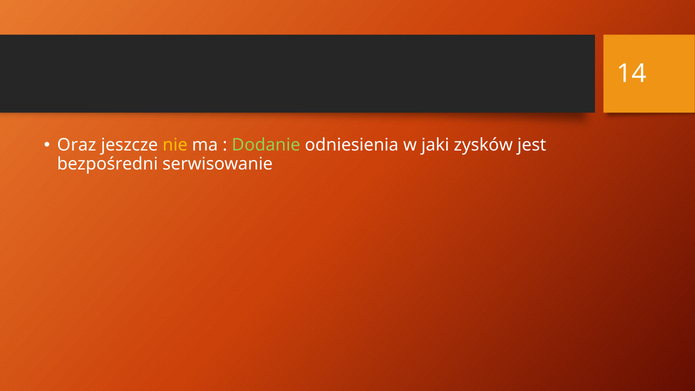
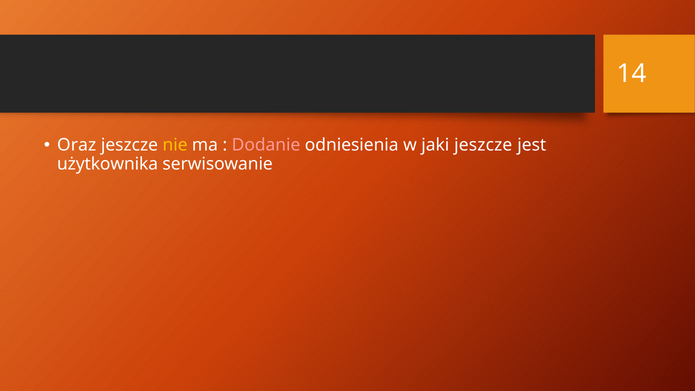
Dodanie colour: light green -> pink
jaki zysków: zysków -> jeszcze
bezpośredni: bezpośredni -> użytkownika
